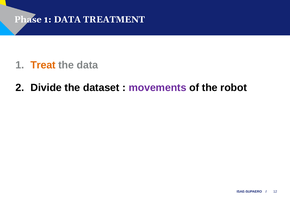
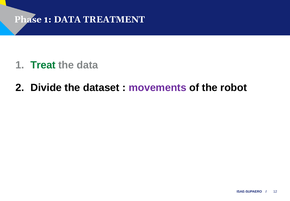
Treat colour: orange -> green
